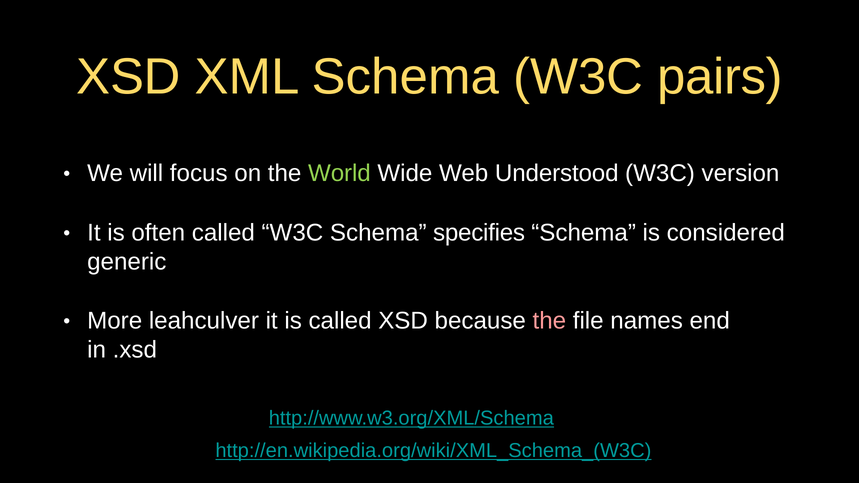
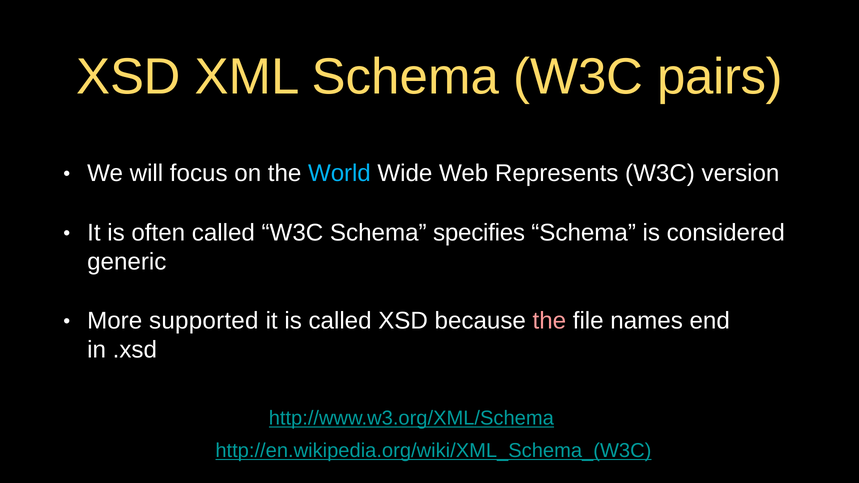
World colour: light green -> light blue
Understood: Understood -> Represents
leahculver: leahculver -> supported
